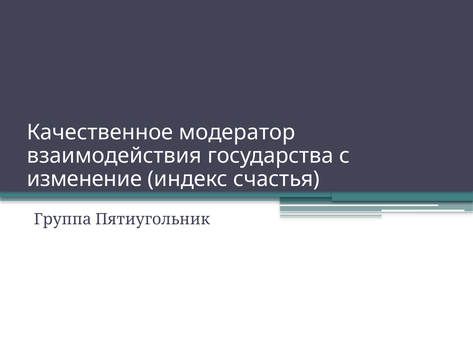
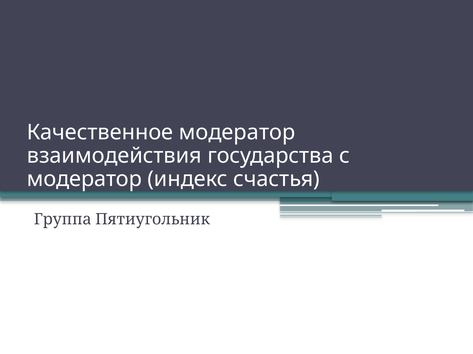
изменение at (84, 179): изменение -> модератор
